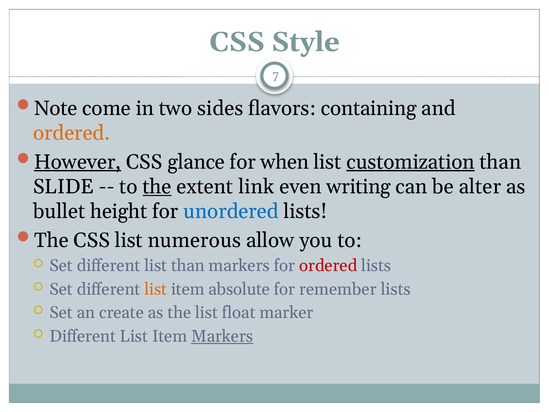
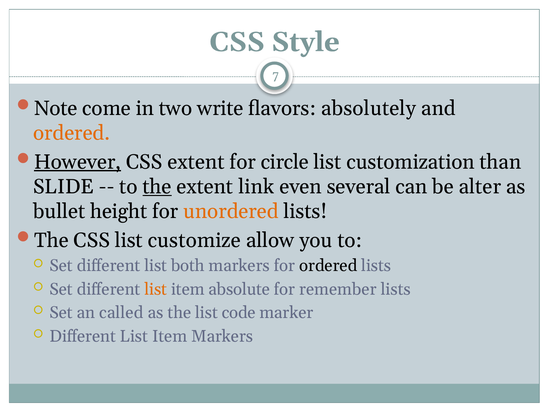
sides: sides -> write
containing: containing -> absolutely
CSS glance: glance -> extent
when: when -> circle
customization underline: present -> none
writing: writing -> several
unordered colour: blue -> orange
numerous: numerous -> customize
list than: than -> both
ordered at (328, 266) colour: red -> black
create: create -> called
float: float -> code
Markers at (222, 336) underline: present -> none
